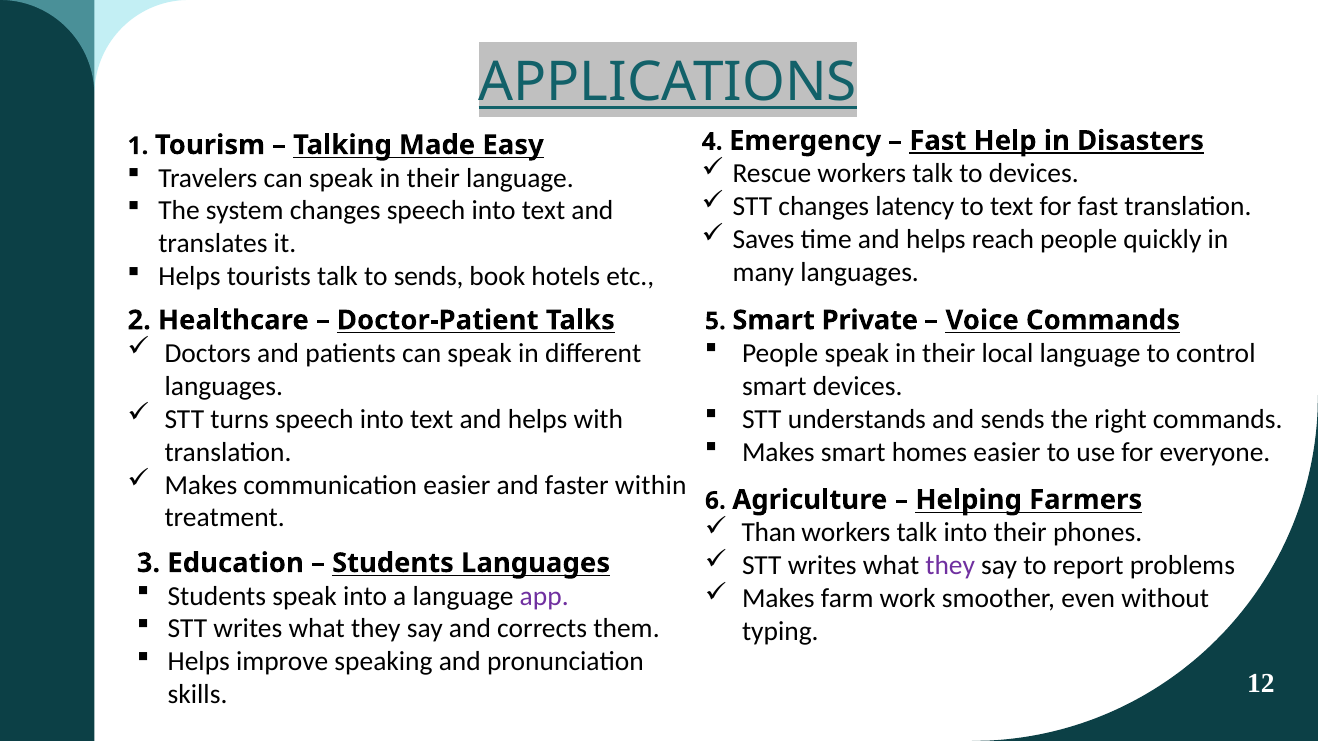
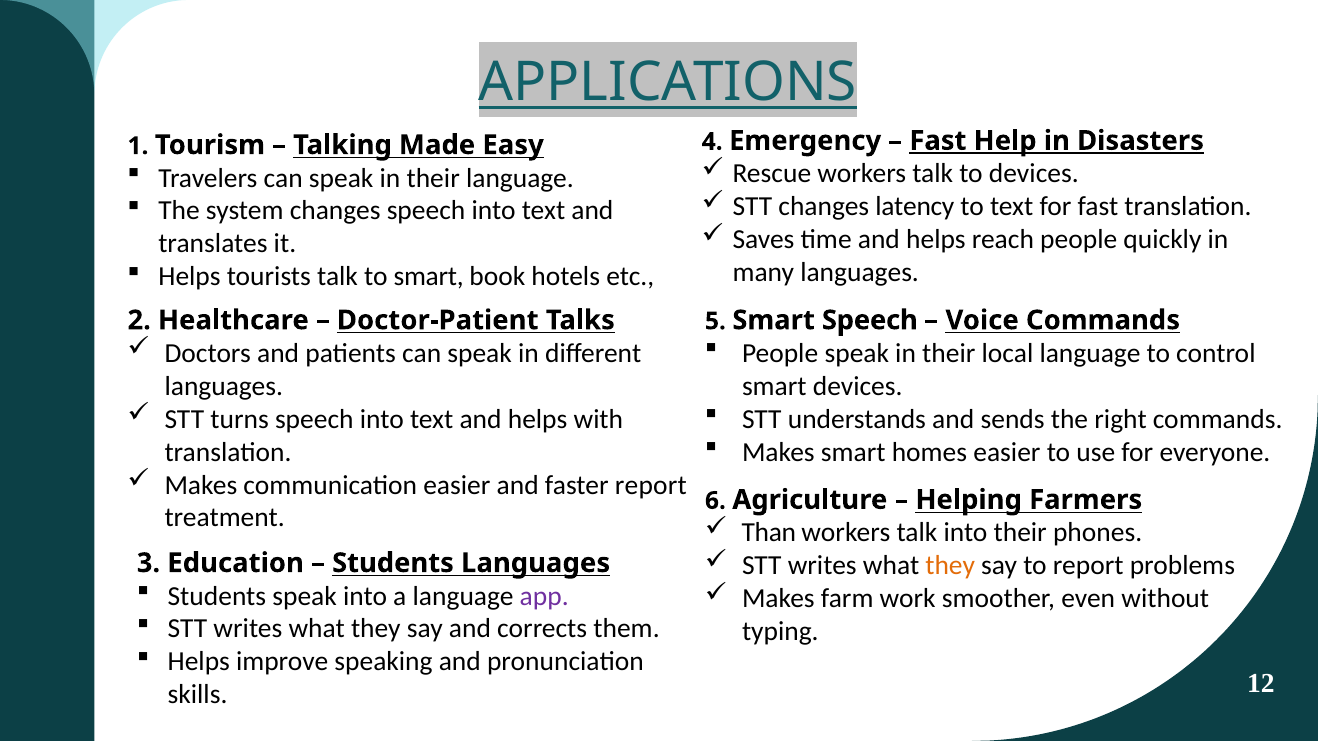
to sends: sends -> smart
Smart Private: Private -> Speech
faster within: within -> report
they at (950, 566) colour: purple -> orange
